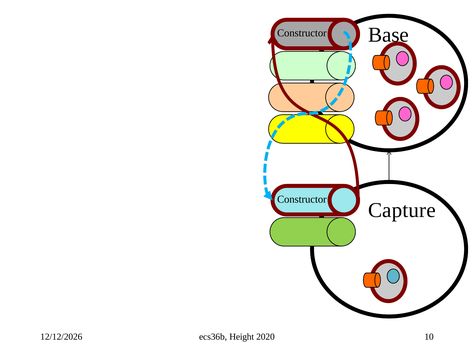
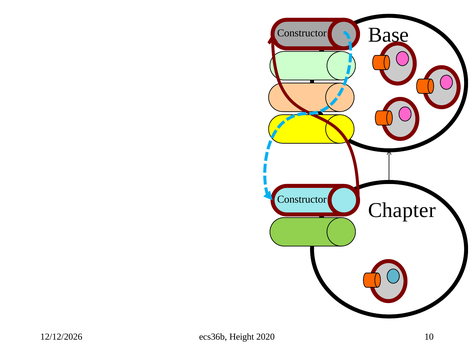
Capture: Capture -> Chapter
